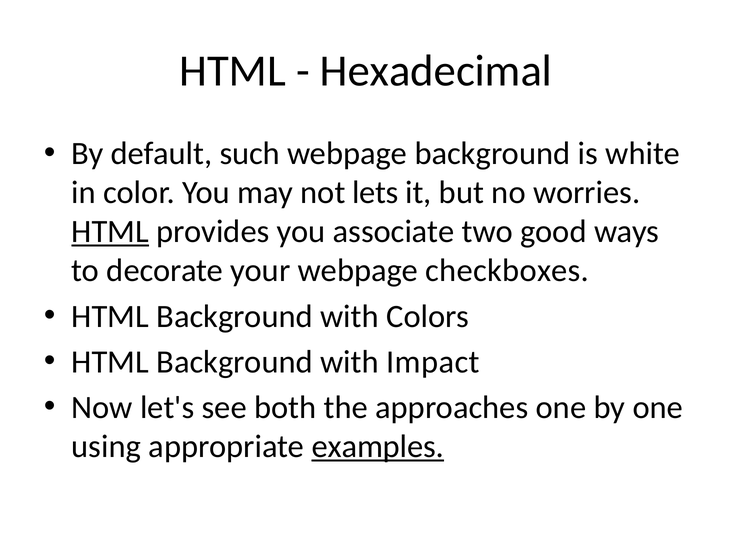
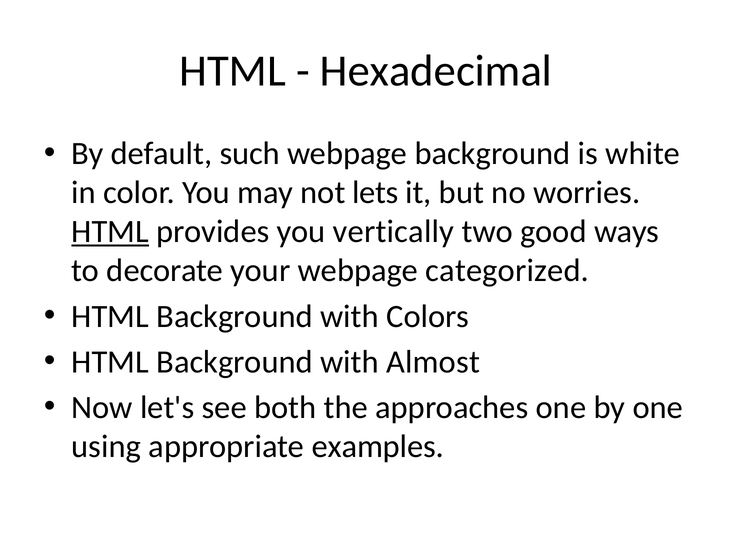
associate: associate -> vertically
checkboxes: checkboxes -> categorized
Impact: Impact -> Almost
examples underline: present -> none
